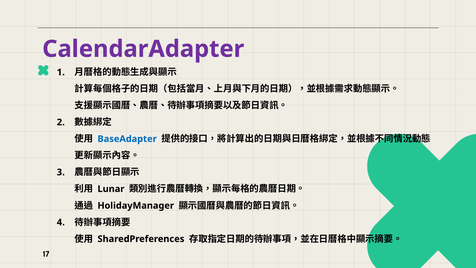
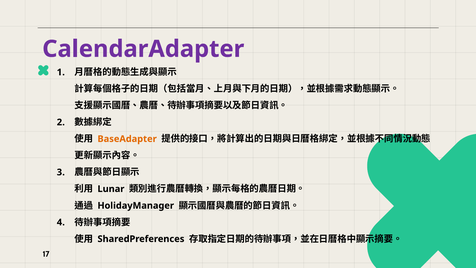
BaseAdapter colour: blue -> orange
